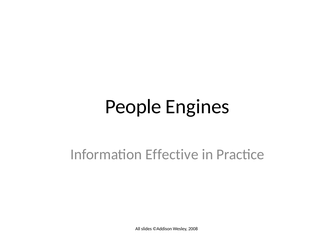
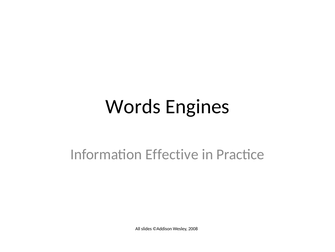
People: People -> Words
